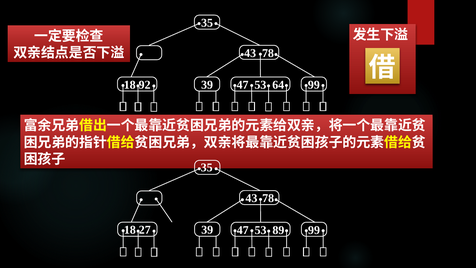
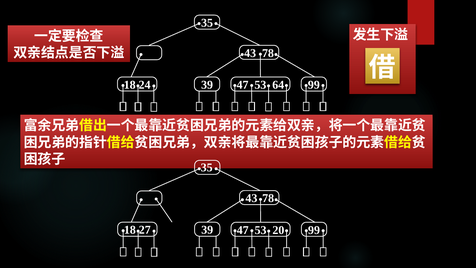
92: 92 -> 24
89: 89 -> 20
